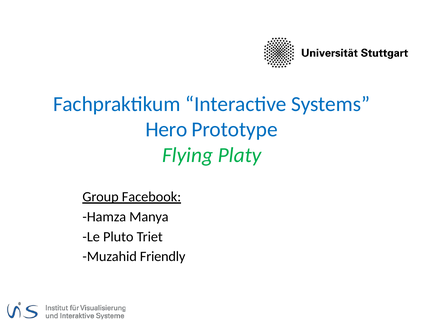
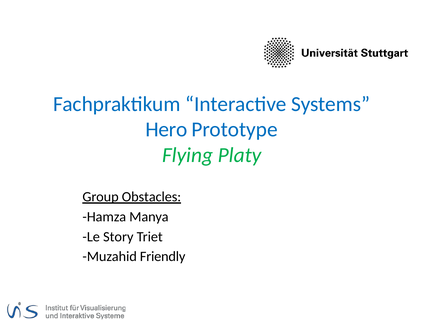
Facebook: Facebook -> Obstacles
Pluto: Pluto -> Story
